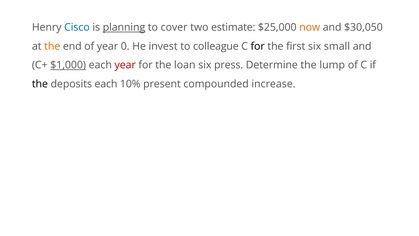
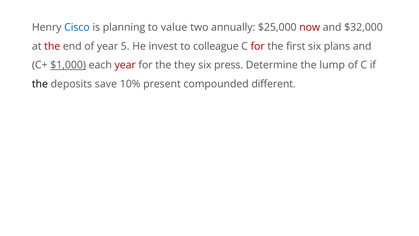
planning underline: present -> none
cover: cover -> value
estimate: estimate -> annually
now colour: orange -> red
$30,050: $30,050 -> $32,000
the at (52, 46) colour: orange -> red
0: 0 -> 5
for at (258, 46) colour: black -> red
small: small -> plans
loan: loan -> they
deposits each: each -> save
increase: increase -> different
